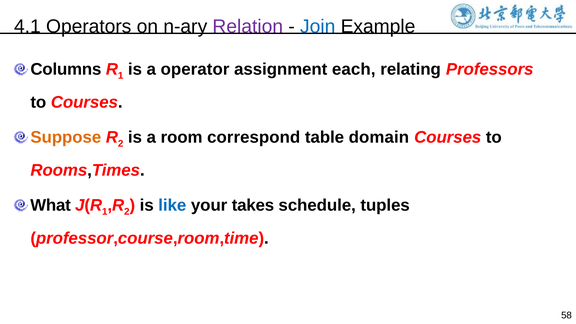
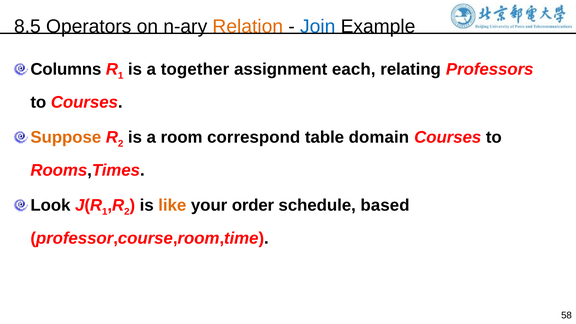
4.1: 4.1 -> 8.5
Relation colour: purple -> orange
operator: operator -> together
What: What -> Look
like colour: blue -> orange
takes: takes -> order
tuples: tuples -> based
